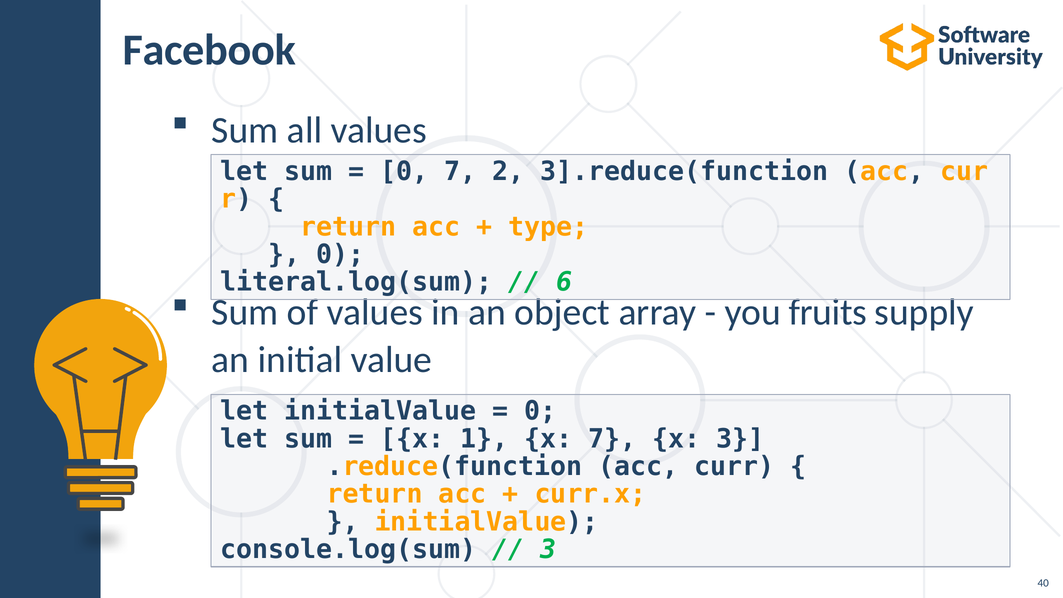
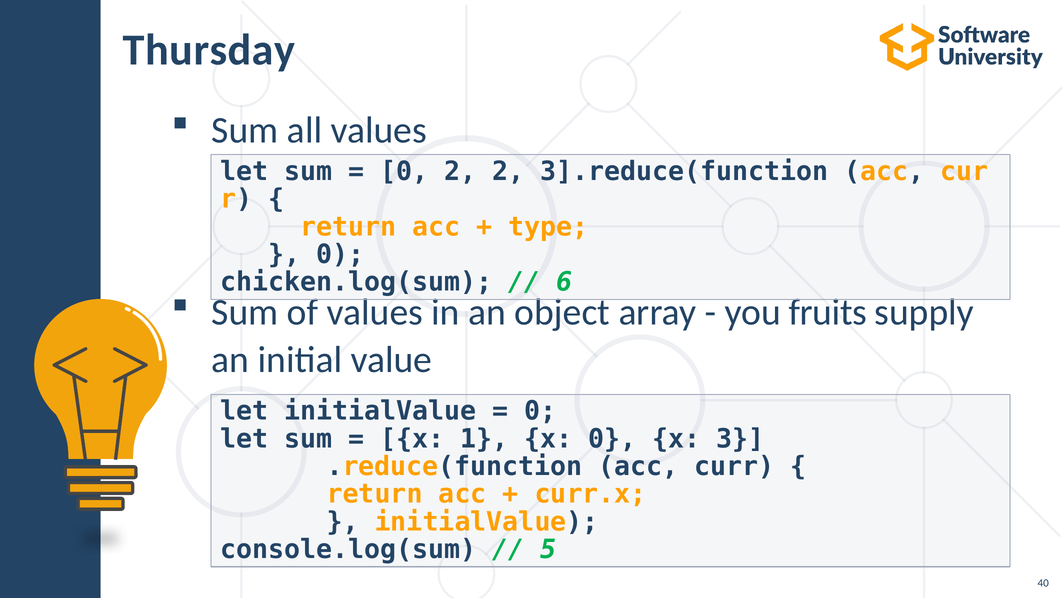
Facebook: Facebook -> Thursday
0 7: 7 -> 2
literal.log(sum: literal.log(sum -> chicken.log(sum
x 7: 7 -> 0
3 at (548, 549): 3 -> 5
